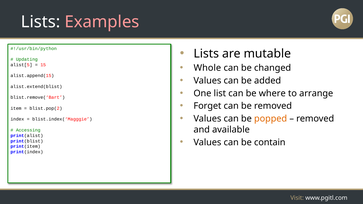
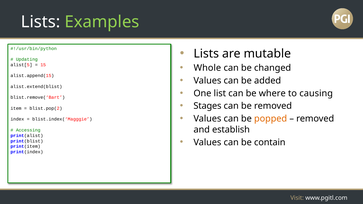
Examples colour: pink -> light green
arrange: arrange -> causing
Forget: Forget -> Stages
available: available -> establish
